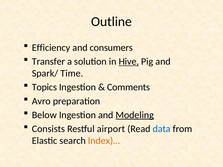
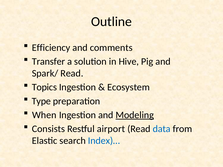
consumers: consumers -> comments
Hive underline: present -> none
Spark/ Time: Time -> Read
Comments: Comments -> Ecosystem
Avro: Avro -> Type
Below: Below -> When
Index)… colour: orange -> blue
